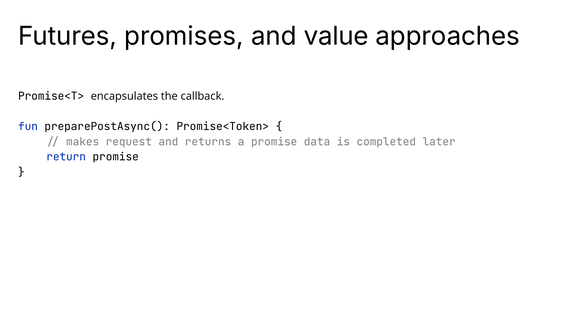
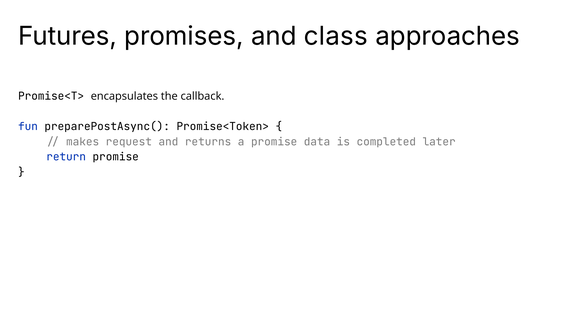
value: value -> class
